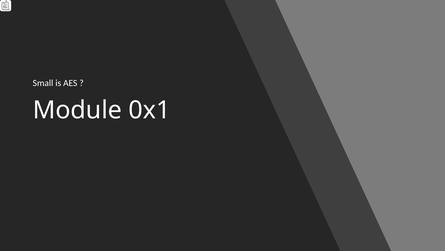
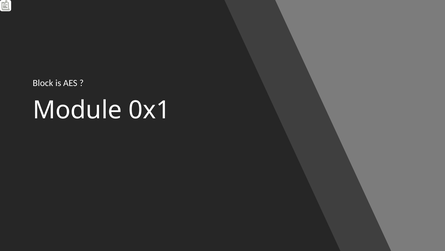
Small: Small -> Block
